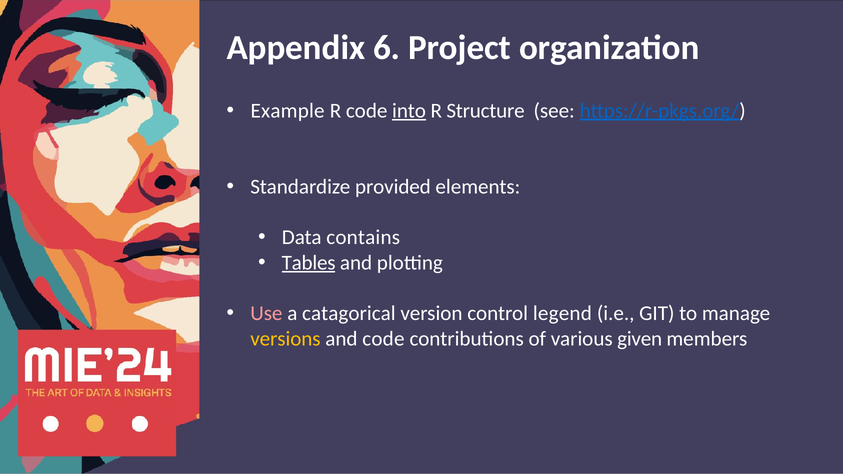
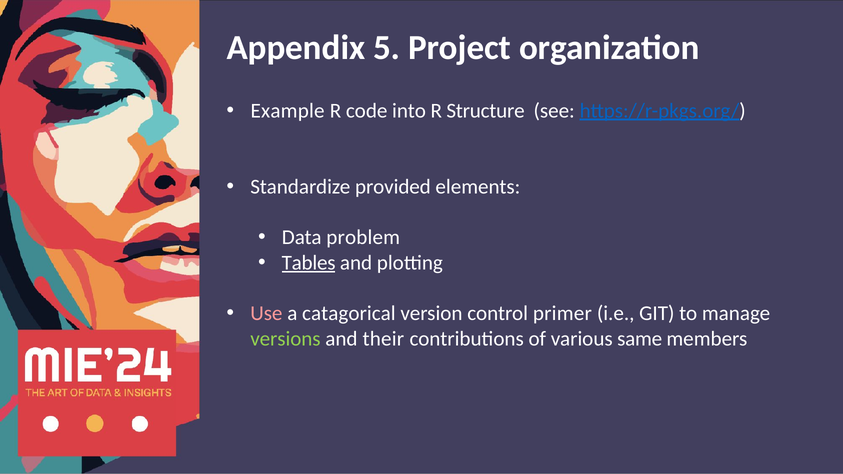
6: 6 -> 5
into underline: present -> none
contains: contains -> problem
legend: legend -> primer
versions colour: yellow -> light green
and code: code -> their
given: given -> same
